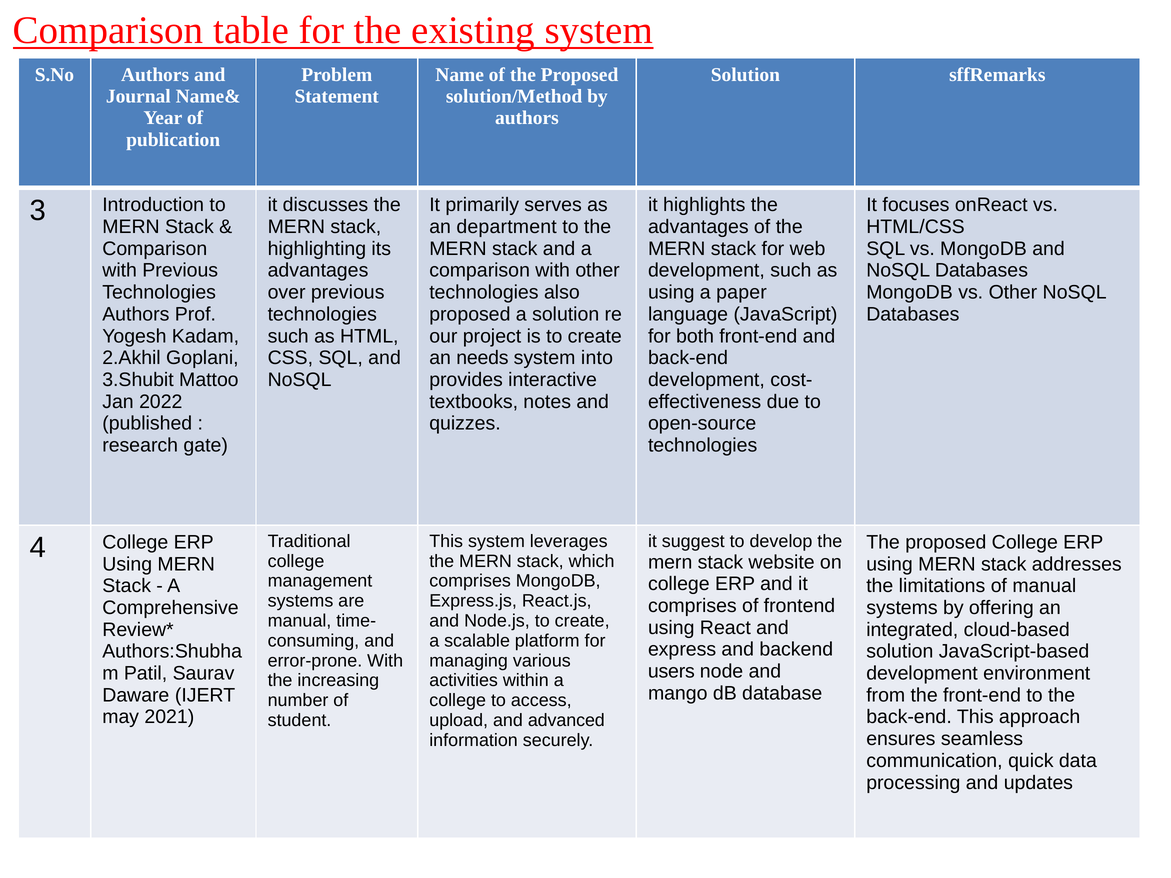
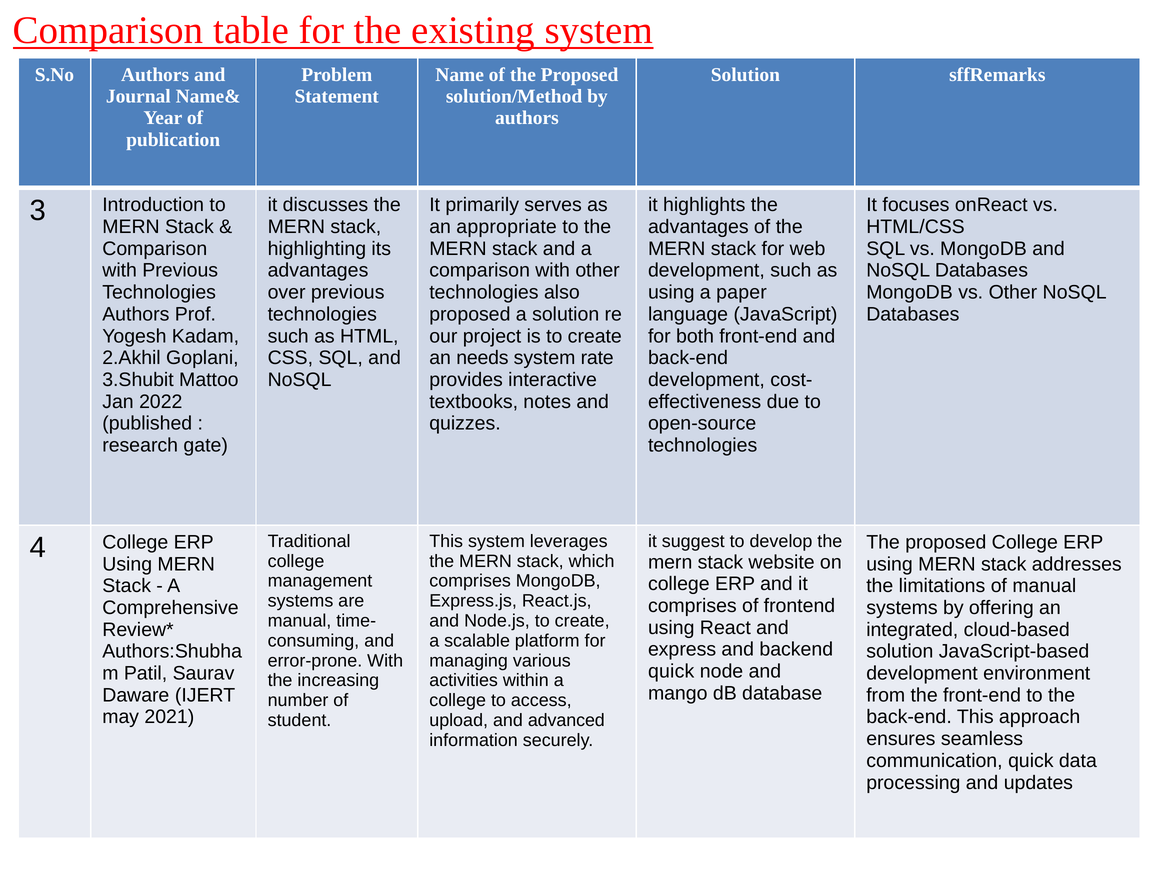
department: department -> appropriate
into: into -> rate
users at (671, 672): users -> quick
